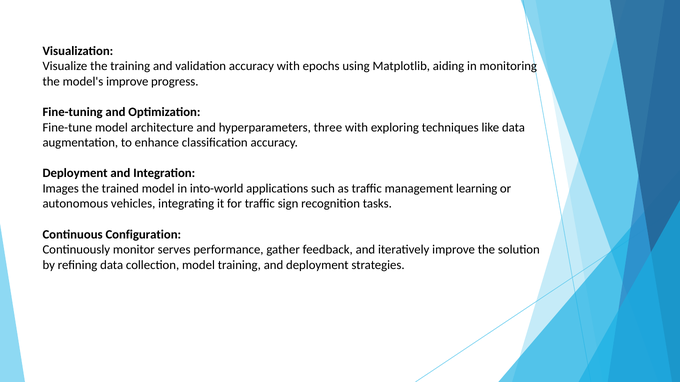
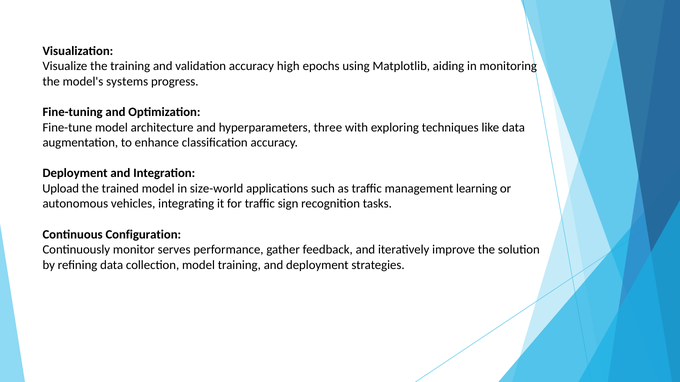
accuracy with: with -> high
model's improve: improve -> systems
Images: Images -> Upload
into-world: into-world -> size-world
